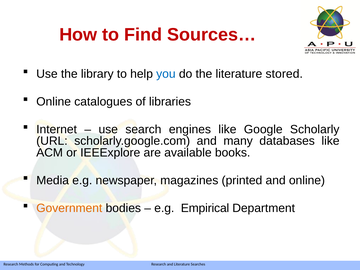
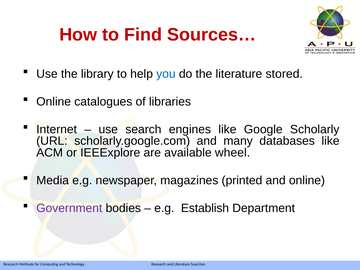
books: books -> wheel
Government colour: orange -> purple
Empirical: Empirical -> Establish
